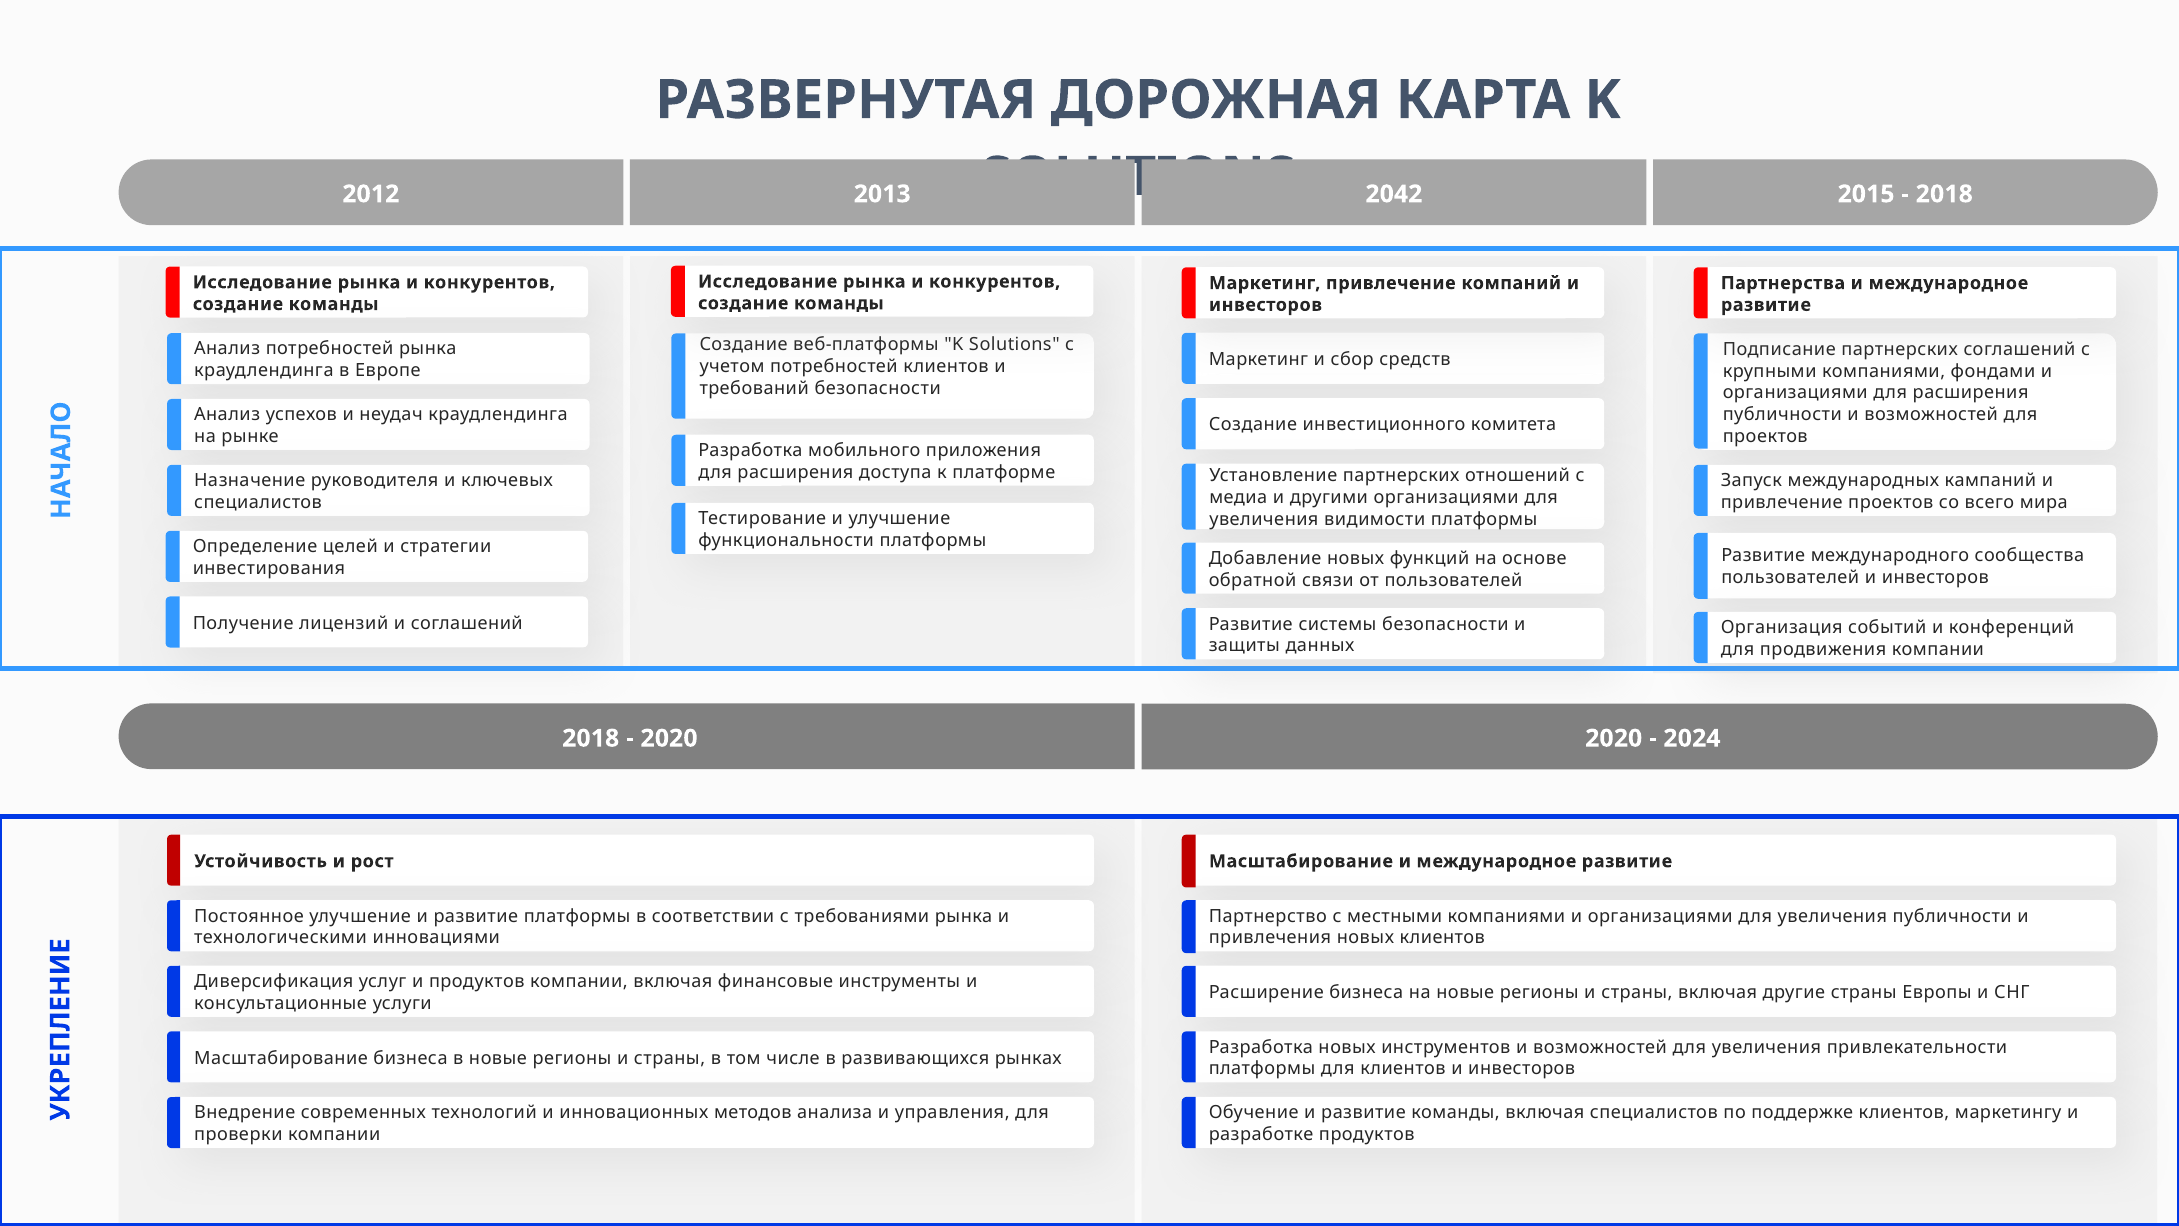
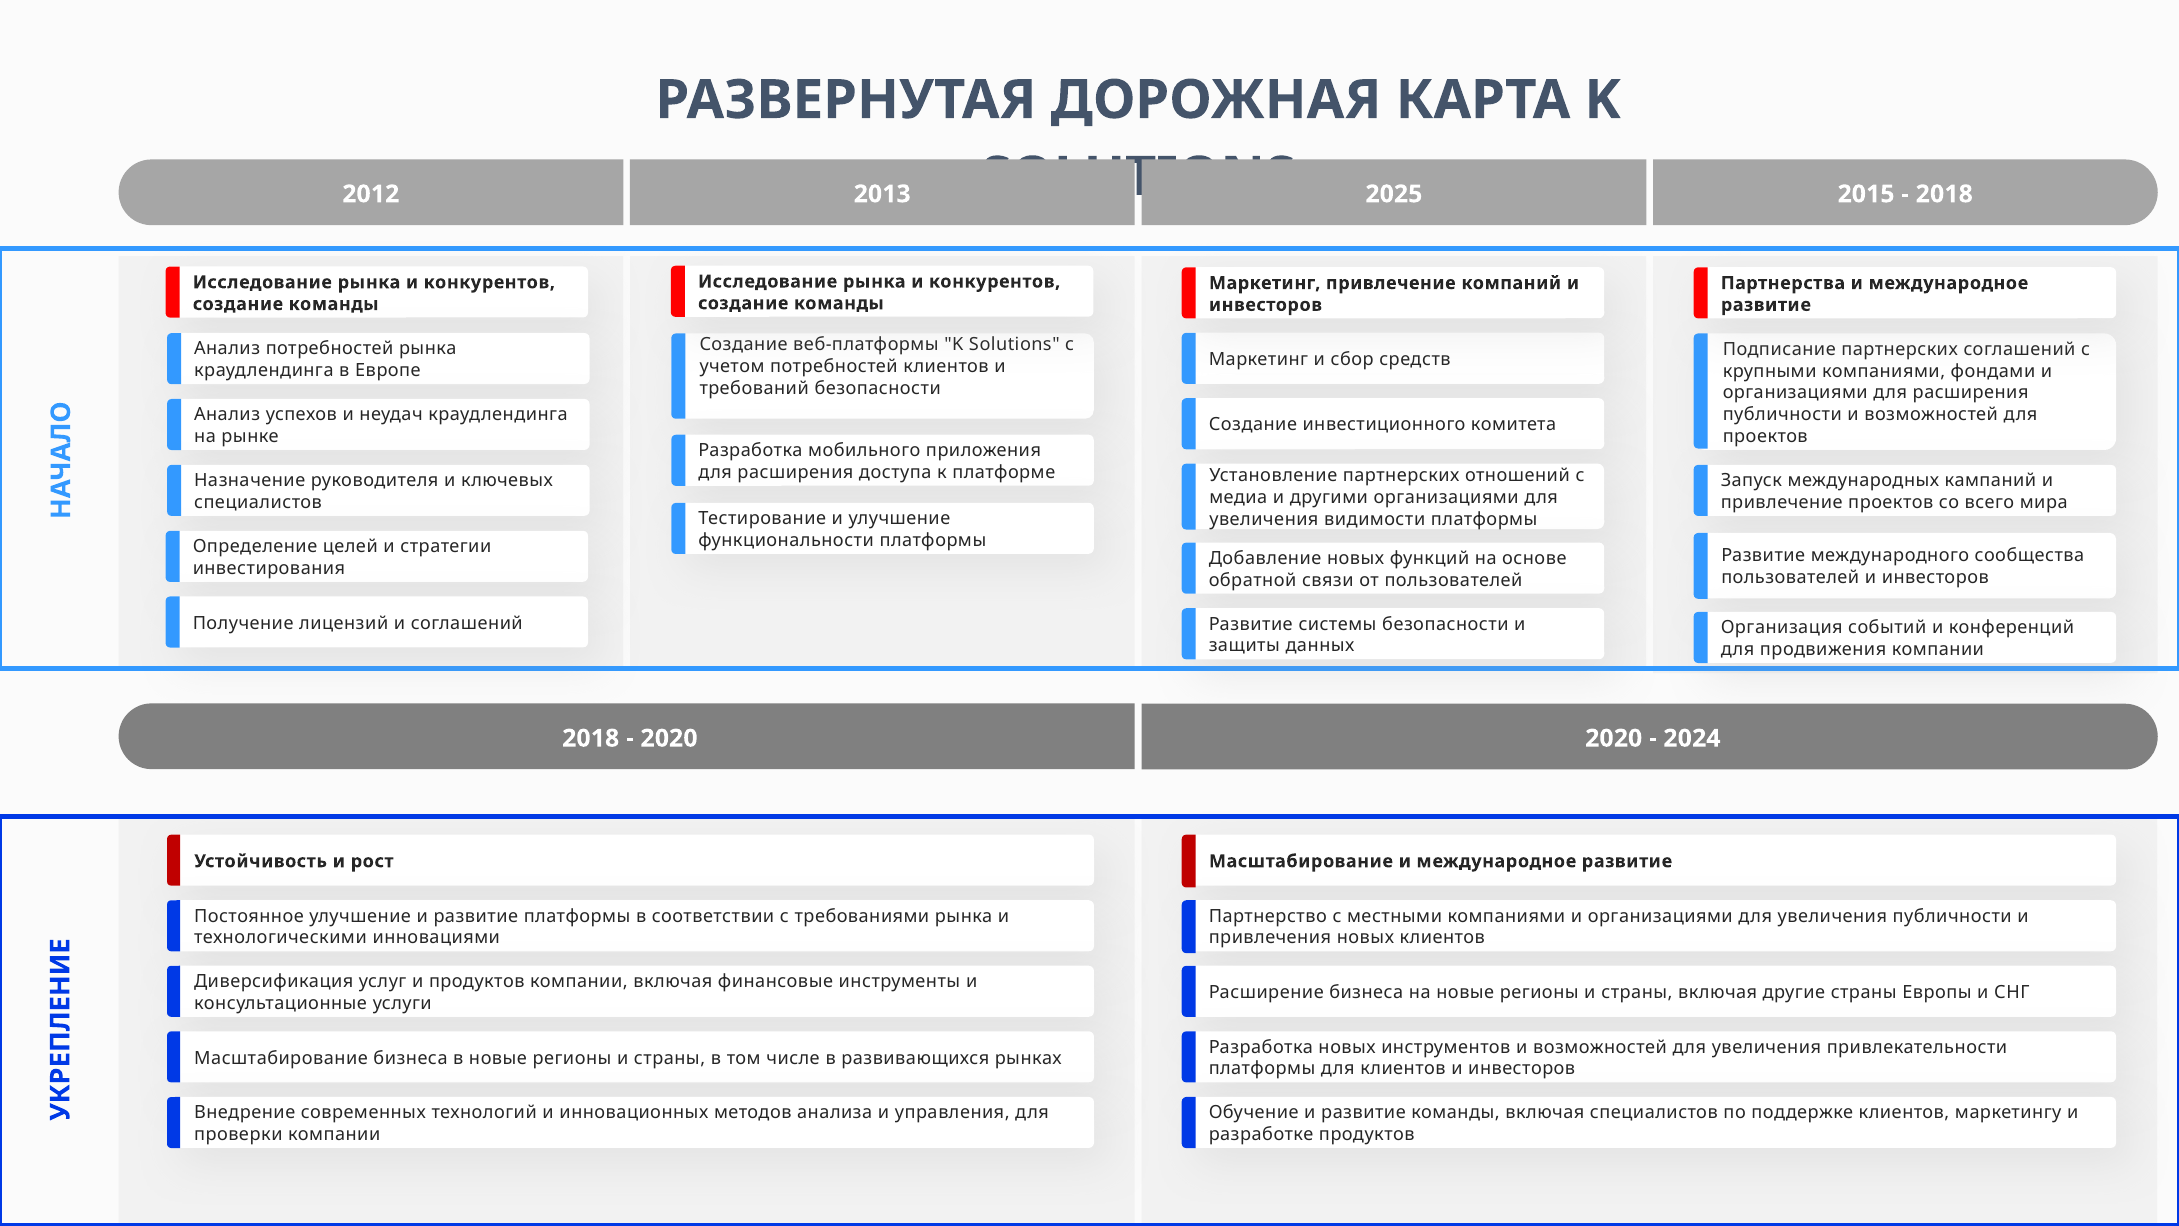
2042: 2042 -> 2025
